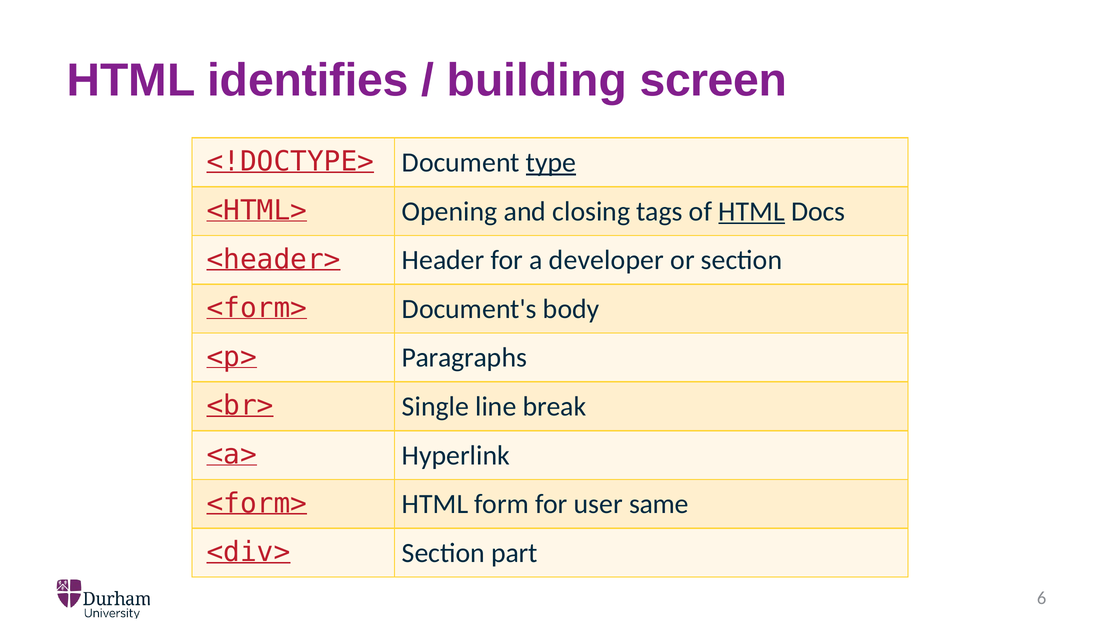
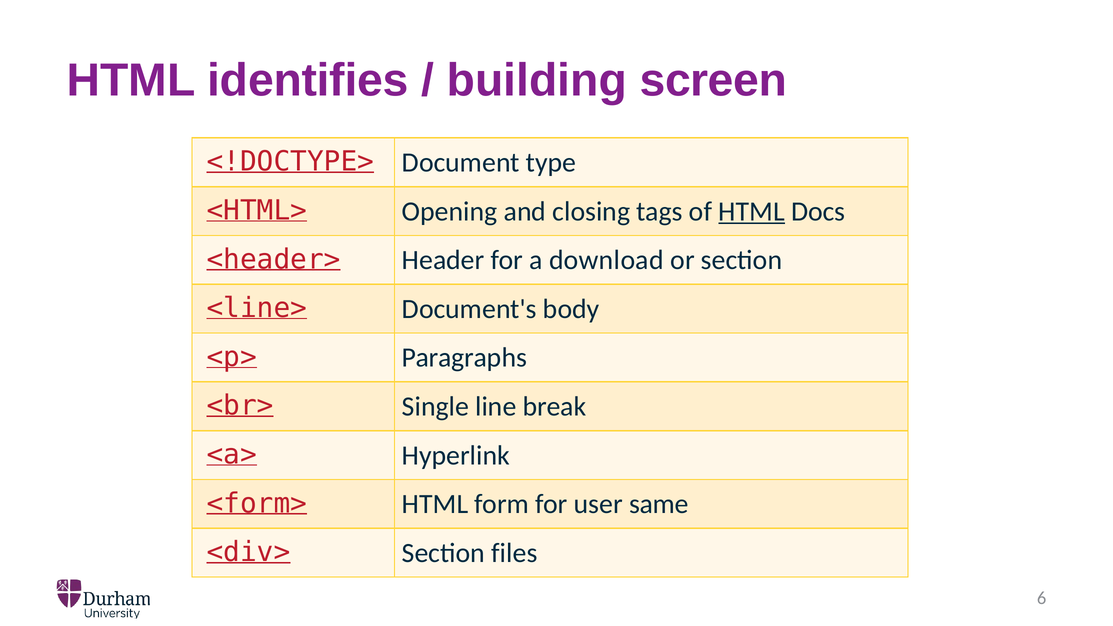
type underline: present -> none
developer: developer -> download
<form> at (257, 308): <form> -> <line>
part: part -> files
